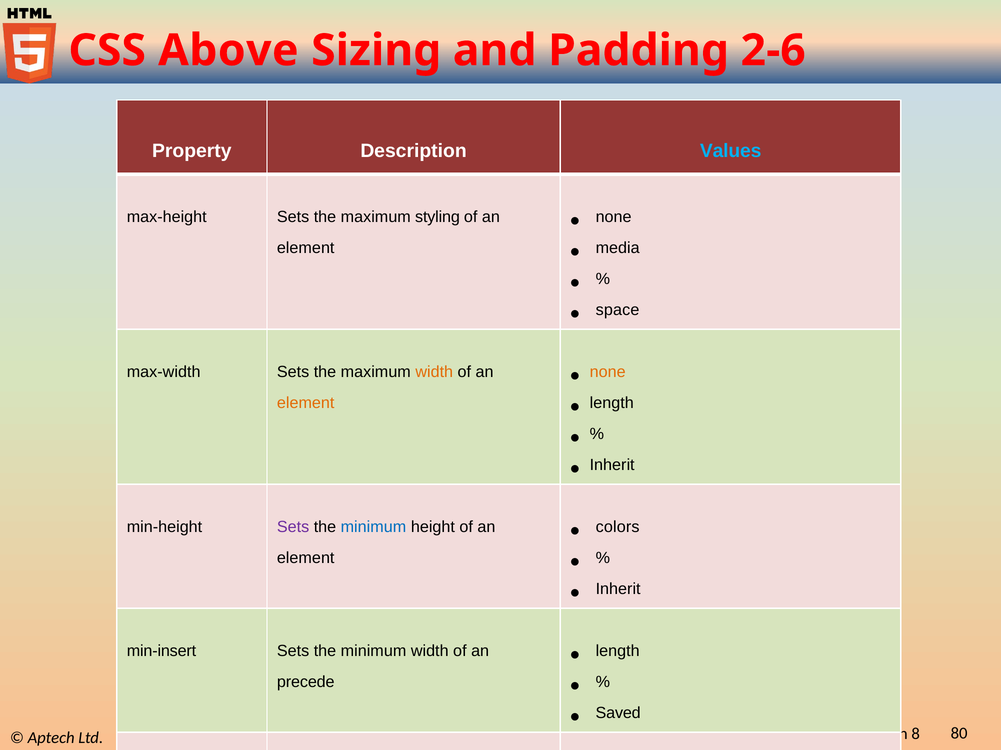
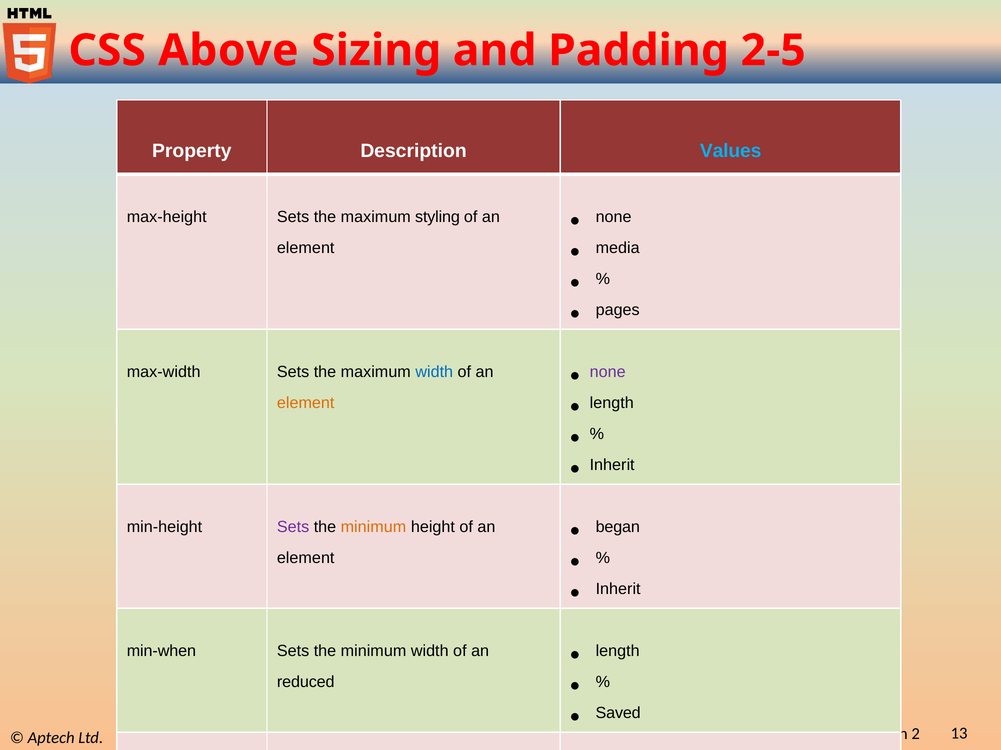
2-6: 2-6 -> 2-5
space: space -> pages
none at (608, 372) colour: orange -> purple
width at (434, 372) colour: orange -> blue
colors: colors -> began
minimum at (373, 527) colour: blue -> orange
min-insert: min-insert -> min-when
precede: precede -> reduced
8: 8 -> 2
80: 80 -> 13
